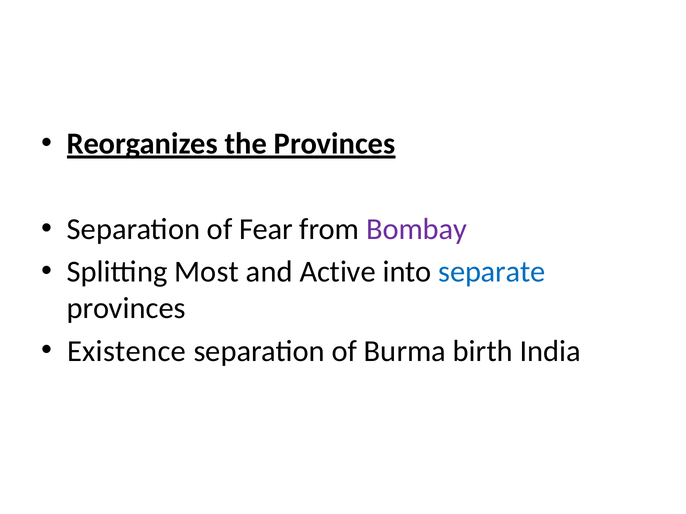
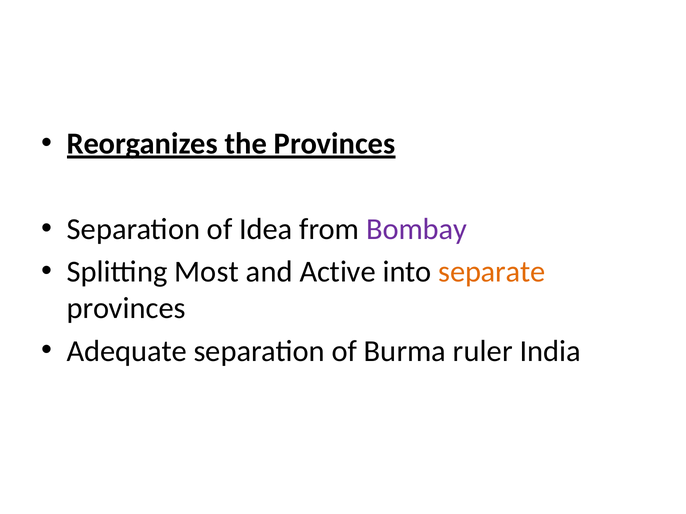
Fear: Fear -> Idea
separate colour: blue -> orange
Existence: Existence -> Adequate
birth: birth -> ruler
